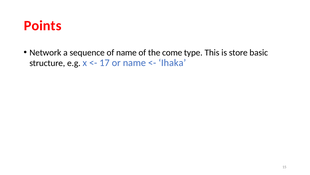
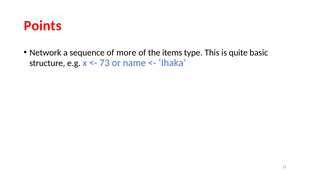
of name: name -> more
come: come -> items
store: store -> quite
17: 17 -> 73
